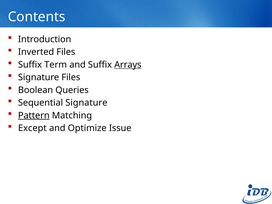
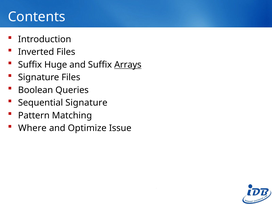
Term: Term -> Huge
Pattern underline: present -> none
Except: Except -> Where
